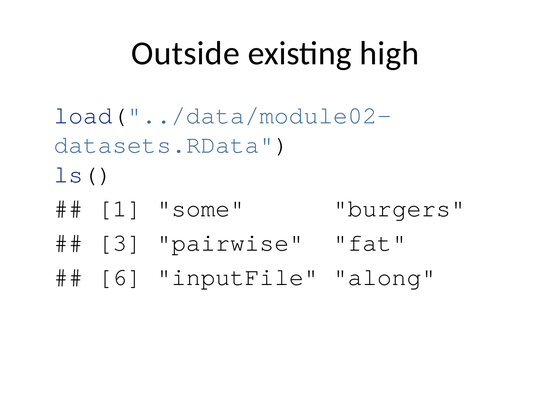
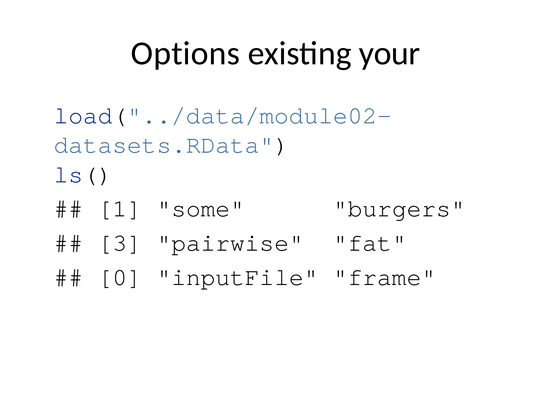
Outside: Outside -> Options
high: high -> your
6: 6 -> 0
along: along -> frame
